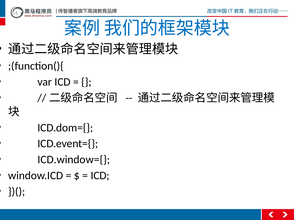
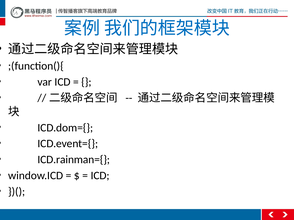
ICD.window={: ICD.window={ -> ICD.rainman={
